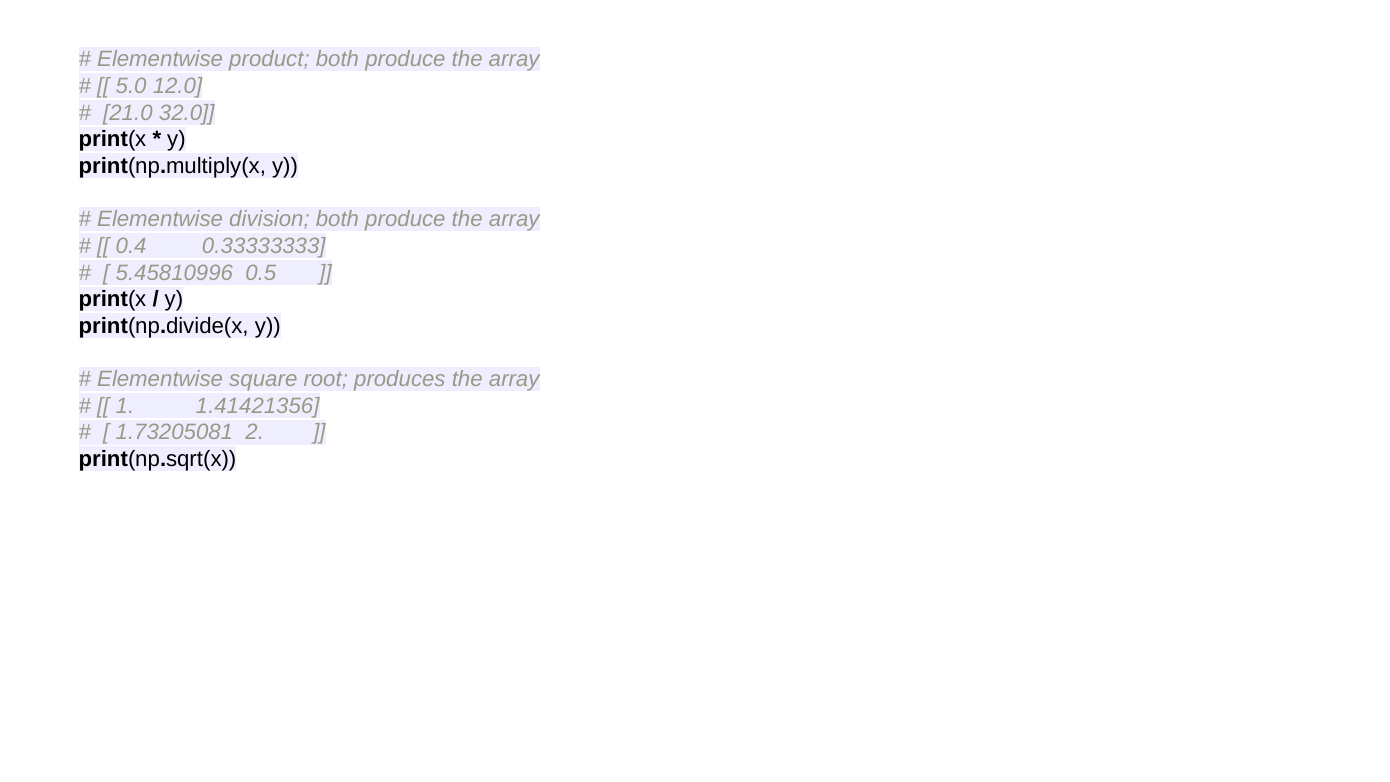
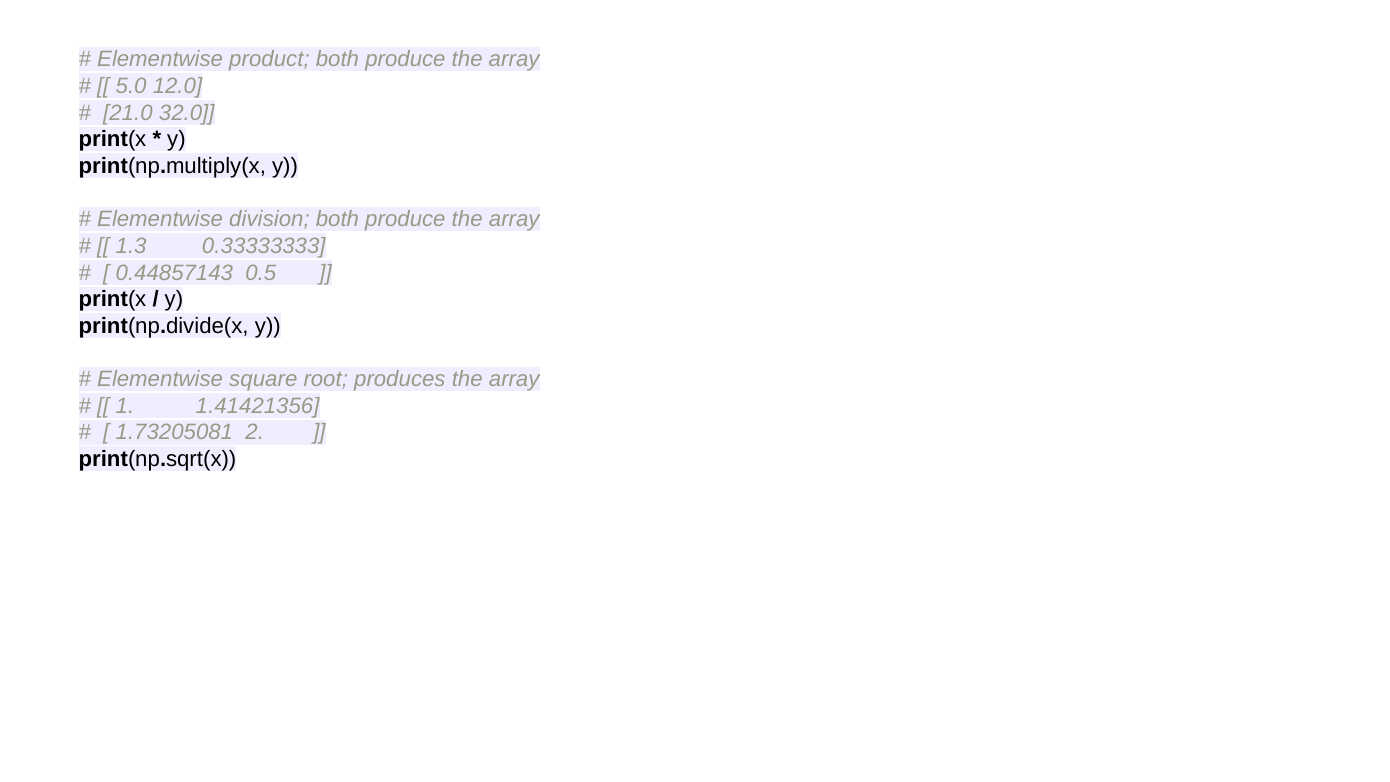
0.4: 0.4 -> 1.3
5.45810996: 5.45810996 -> 0.44857143
